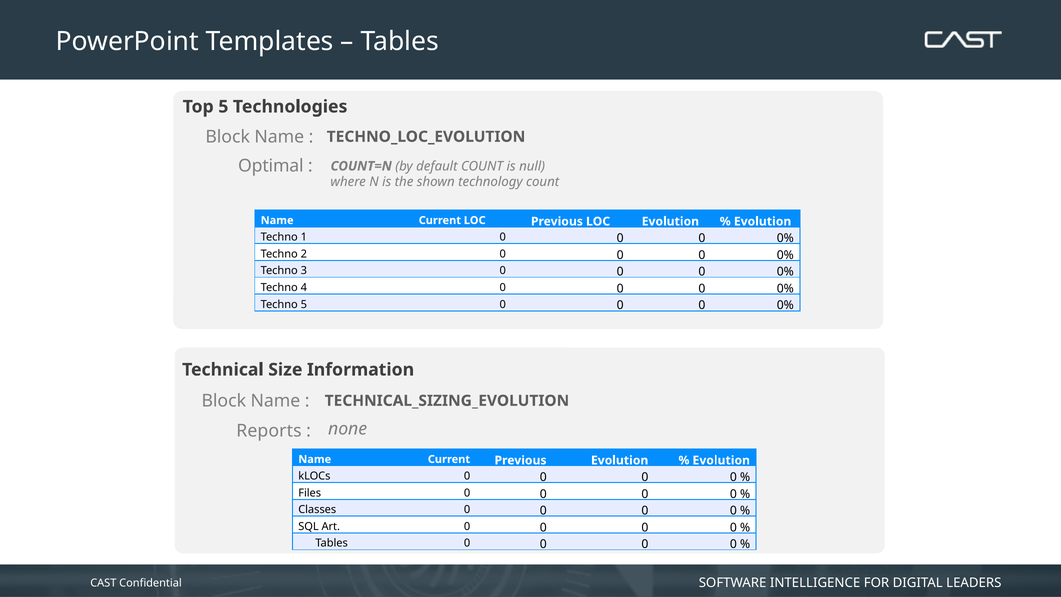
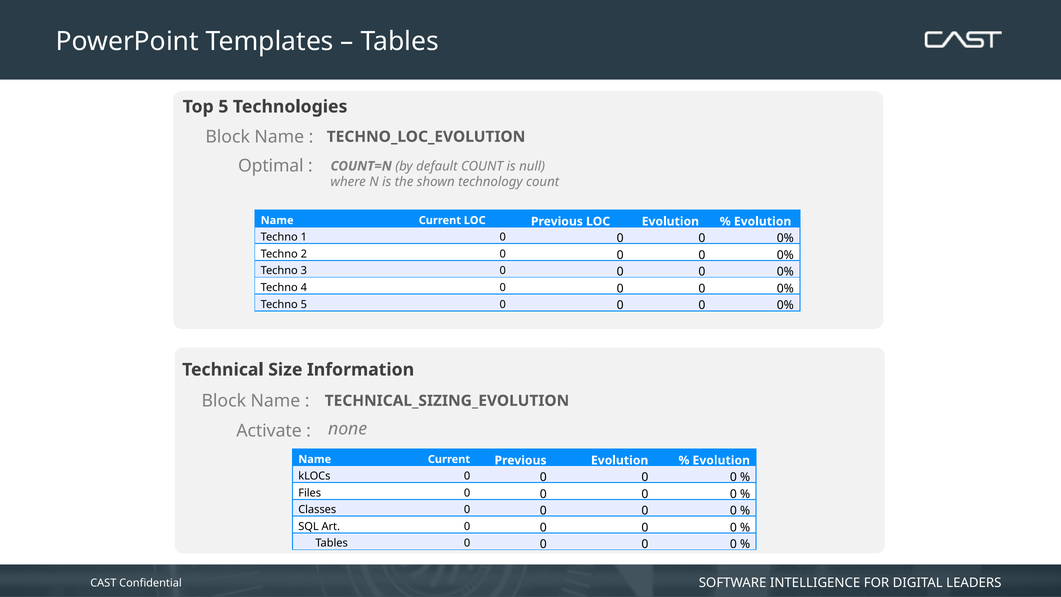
Reports: Reports -> Activate
